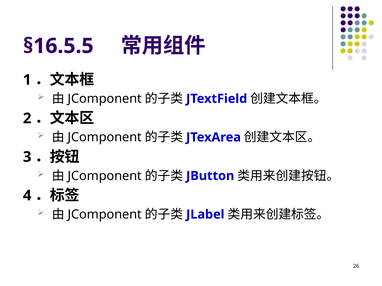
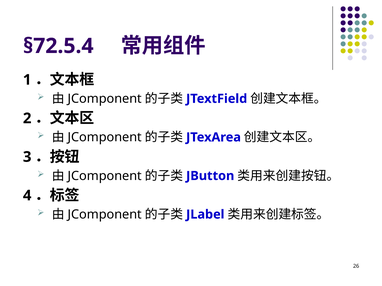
§16.5.5: §16.5.5 -> §72.5.4
